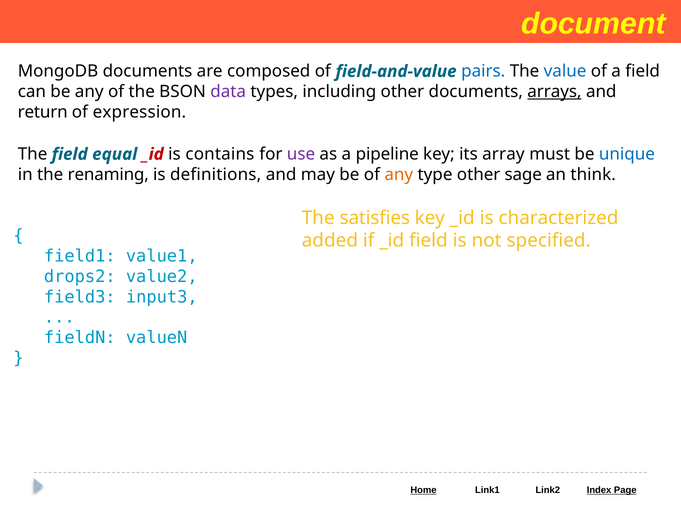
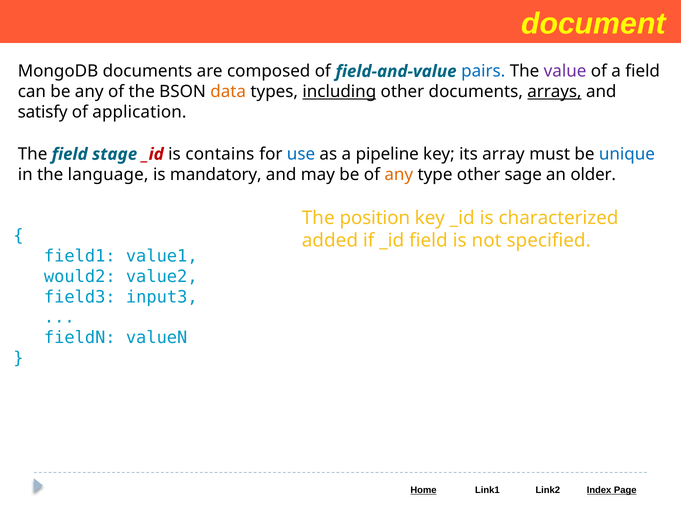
value colour: blue -> purple
data colour: purple -> orange
including underline: none -> present
return: return -> satisfy
expression: expression -> application
equal: equal -> stage
use colour: purple -> blue
renaming: renaming -> language
definitions: definitions -> mandatory
think: think -> older
satisfies: satisfies -> position
drops2: drops2 -> would2
